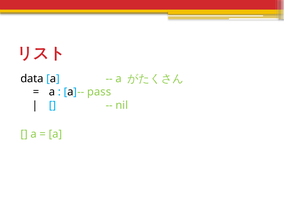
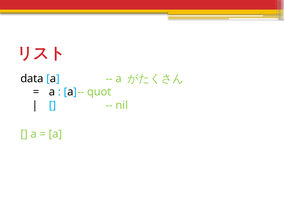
pass: pass -> quot
